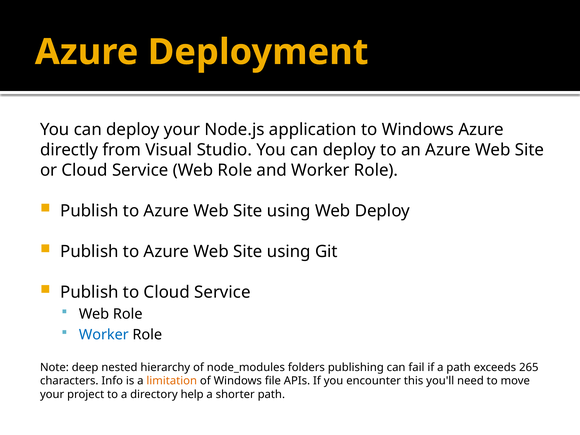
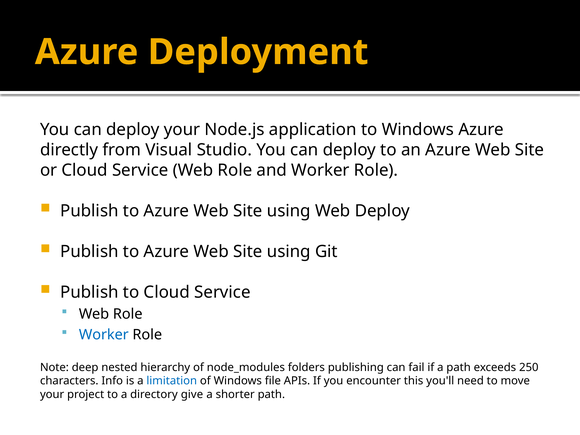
265: 265 -> 250
limitation colour: orange -> blue
help: help -> give
